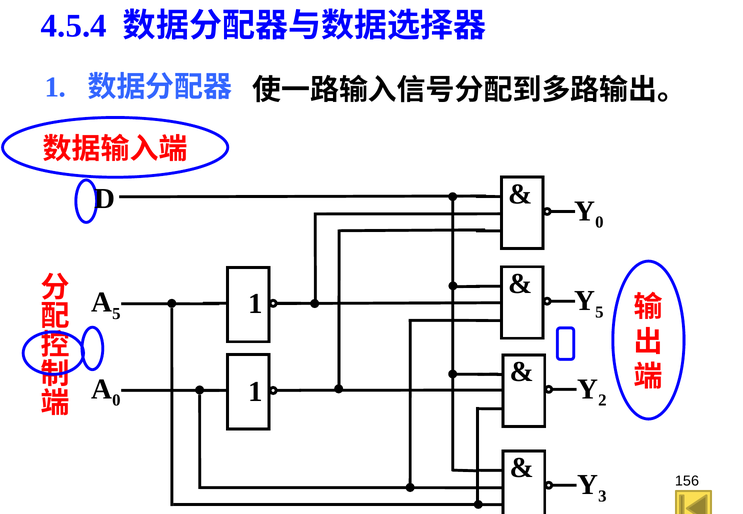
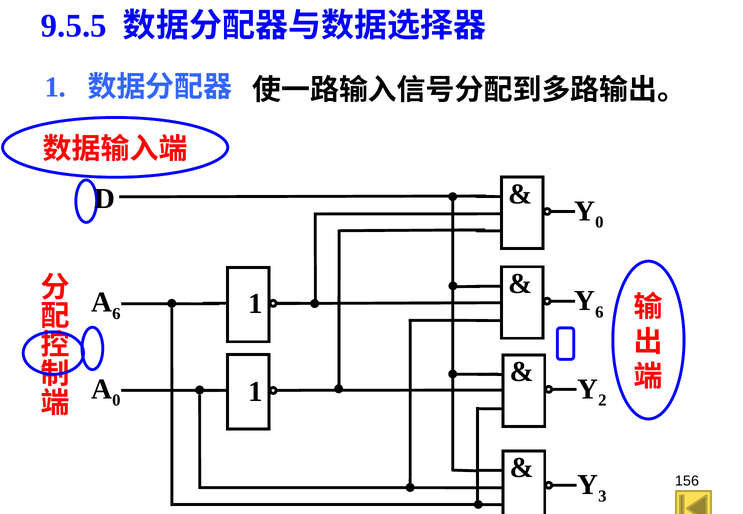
4.5.4: 4.5.4 -> 9.5.5
5 at (599, 312): 5 -> 6
5 at (116, 314): 5 -> 6
